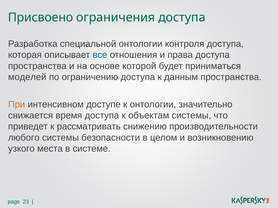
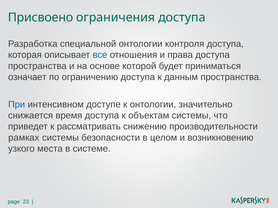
моделей: моделей -> означает
При colour: orange -> blue
любого: любого -> рамках
